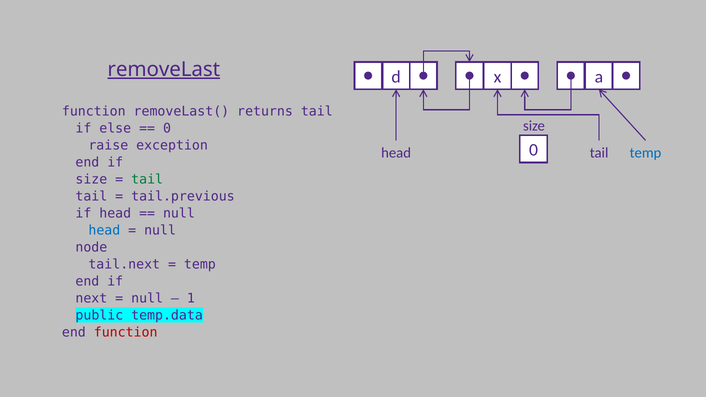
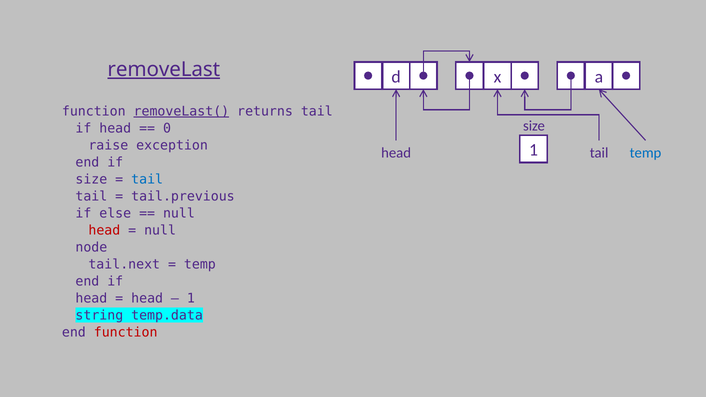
removeLast( underline: none -> present
else at (115, 128): else -> head
head 0: 0 -> 1
tail at (147, 179) colour: green -> blue
if head: head -> else
head at (104, 230) colour: blue -> red
next at (91, 298): next -> head
null at (147, 298): null -> head
public: public -> string
